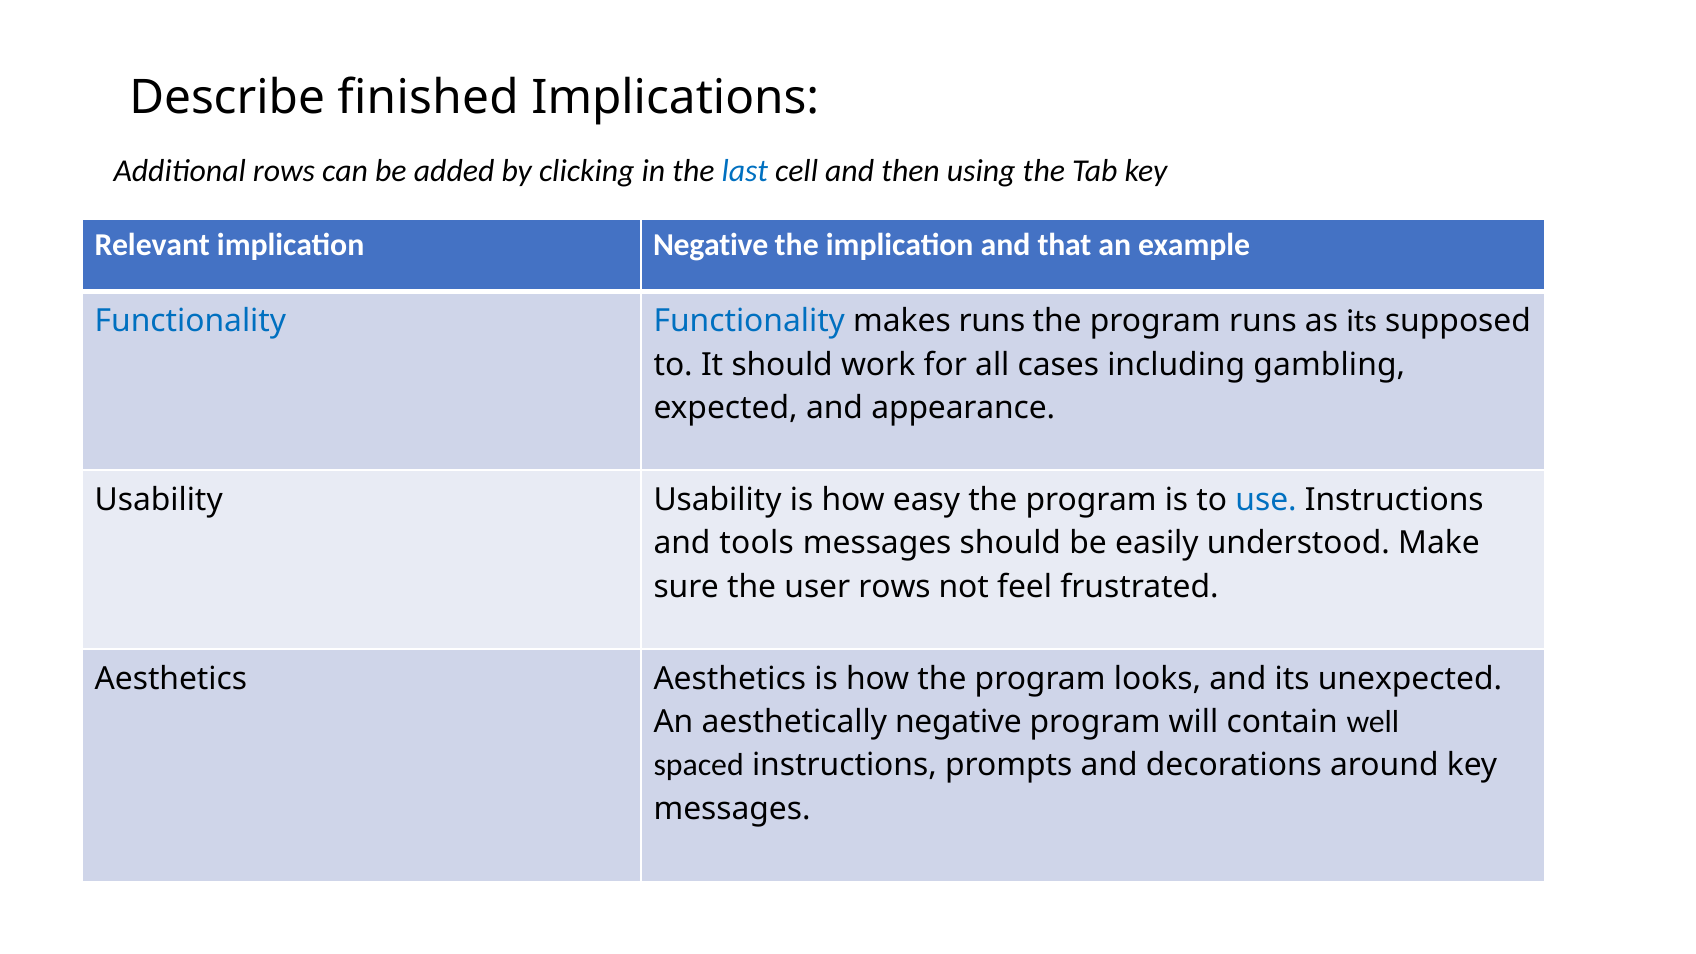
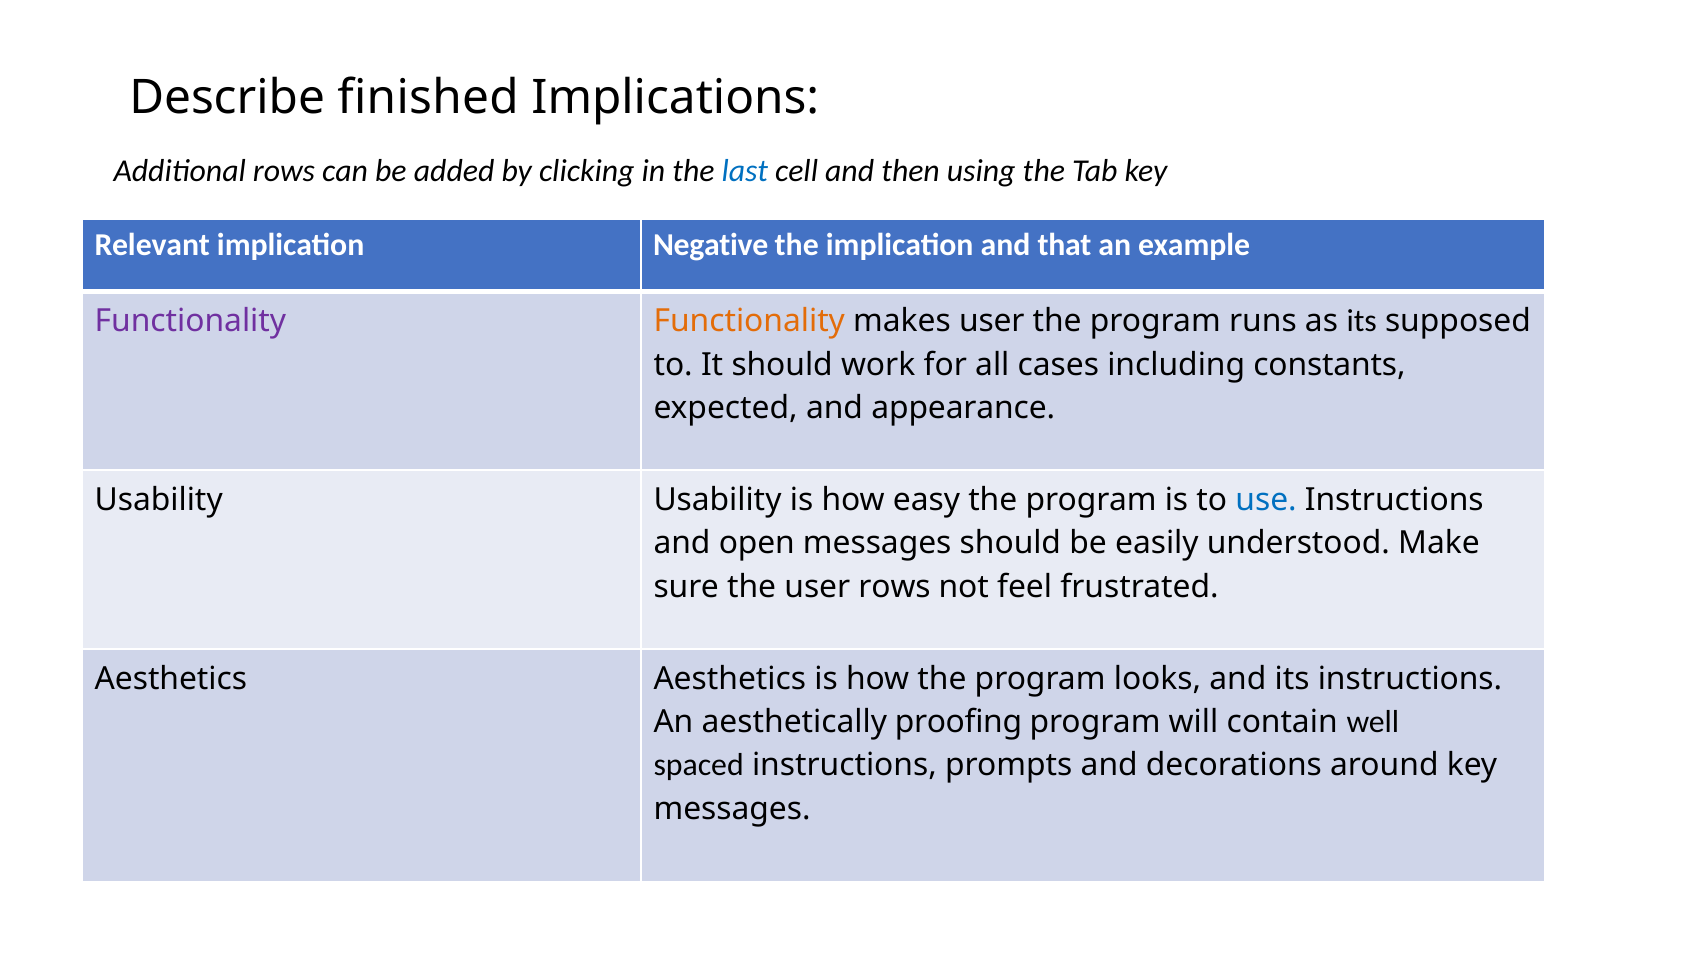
Functionality at (190, 321) colour: blue -> purple
Functionality at (749, 321) colour: blue -> orange
makes runs: runs -> user
gambling: gambling -> constants
tools: tools -> open
its unexpected: unexpected -> instructions
aesthetically negative: negative -> proofing
